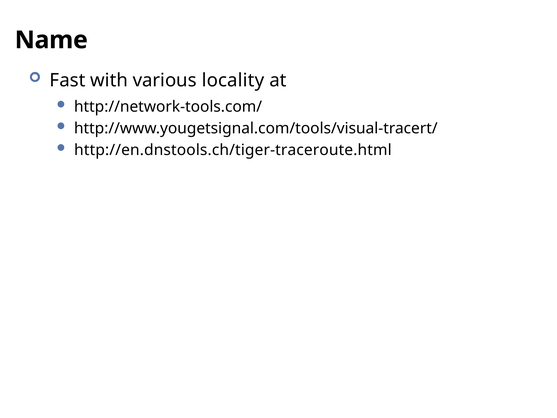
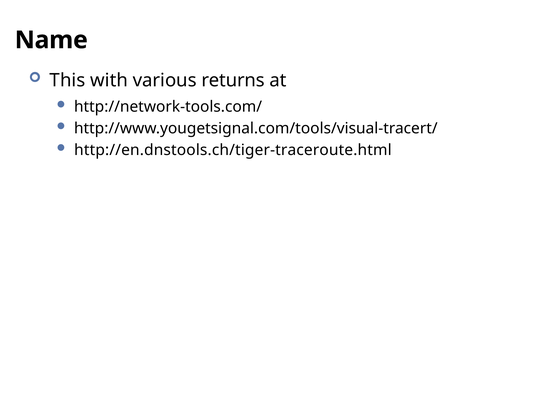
Fast: Fast -> This
locality: locality -> returns
